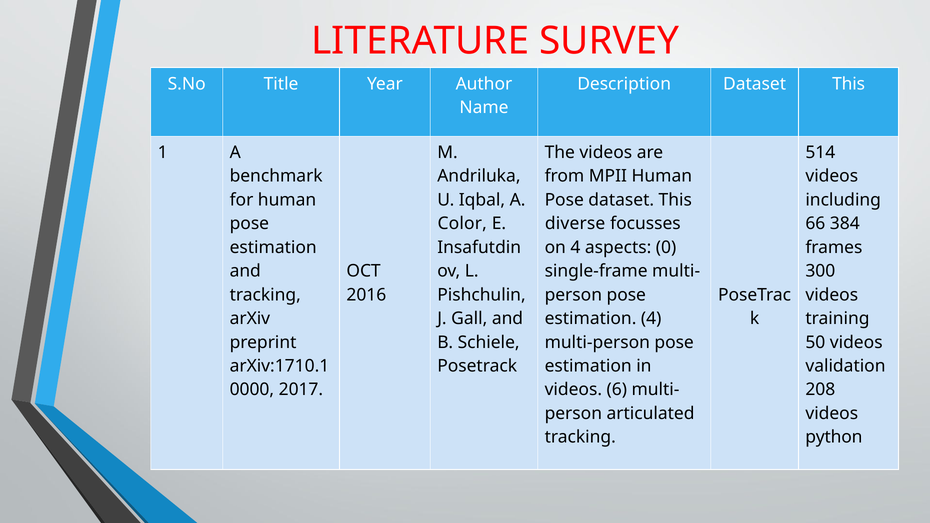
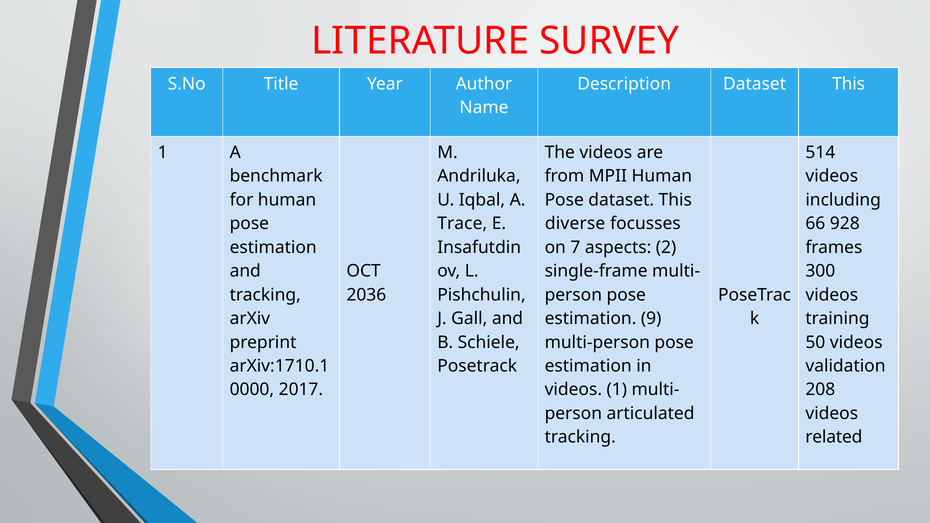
Color: Color -> Trace
384: 384 -> 928
on 4: 4 -> 7
0: 0 -> 2
2016: 2016 -> 2036
estimation 4: 4 -> 9
videos 6: 6 -> 1
python: python -> related
